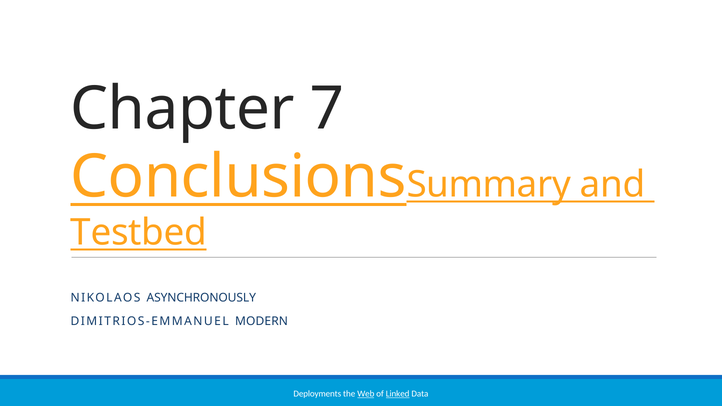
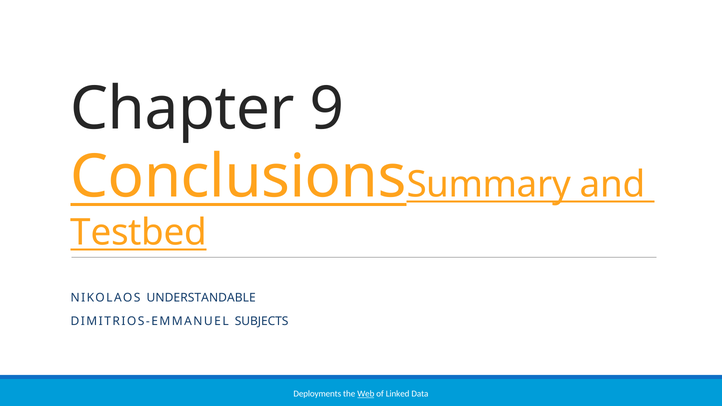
7: 7 -> 9
ASYNCHRONOUSLY: ASYNCHRONOUSLY -> UNDERSTANDABLE
MODERN: MODERN -> SUBJECTS
Linked underline: present -> none
